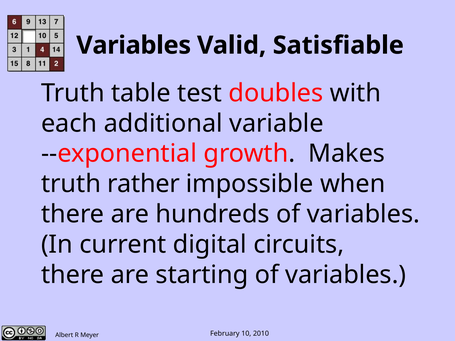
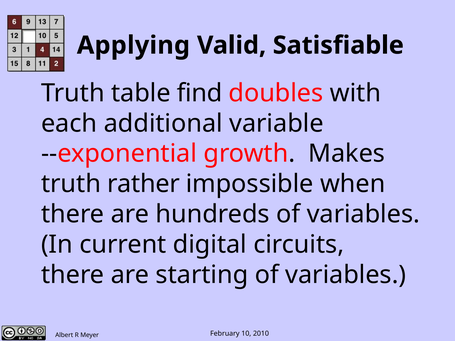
Variables at (134, 45): Variables -> Applying
test: test -> find
